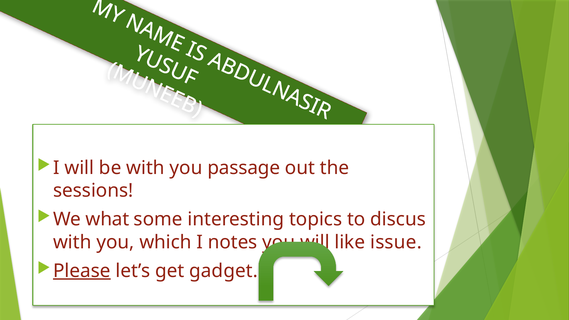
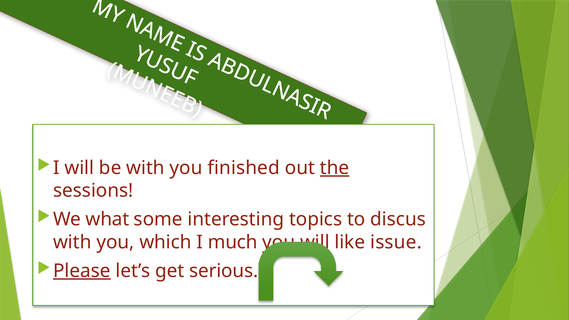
passage: passage -> finished
the underline: none -> present
notes: notes -> much
gadget: gadget -> serious
